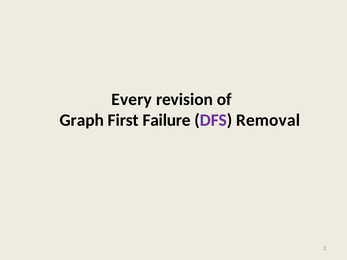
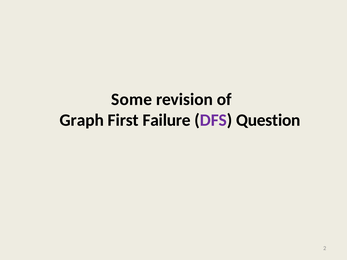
Every: Every -> Some
Removal: Removal -> Question
